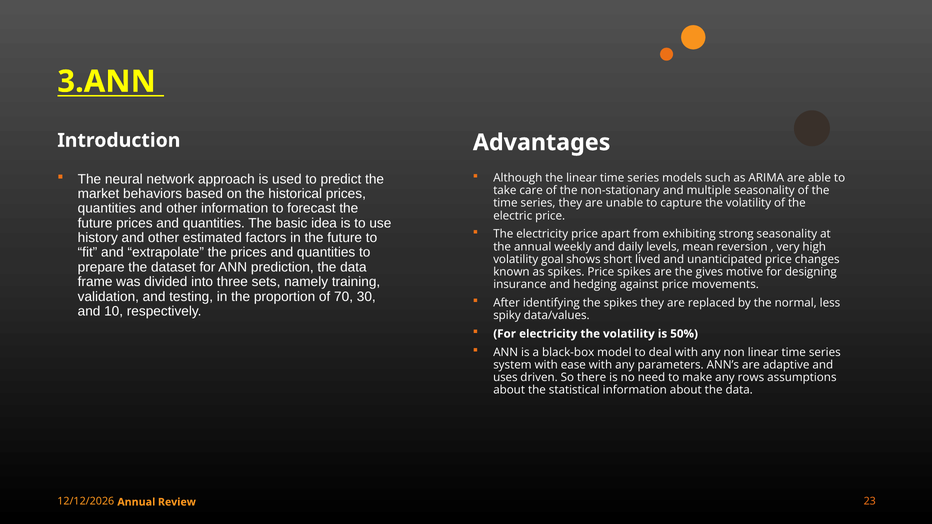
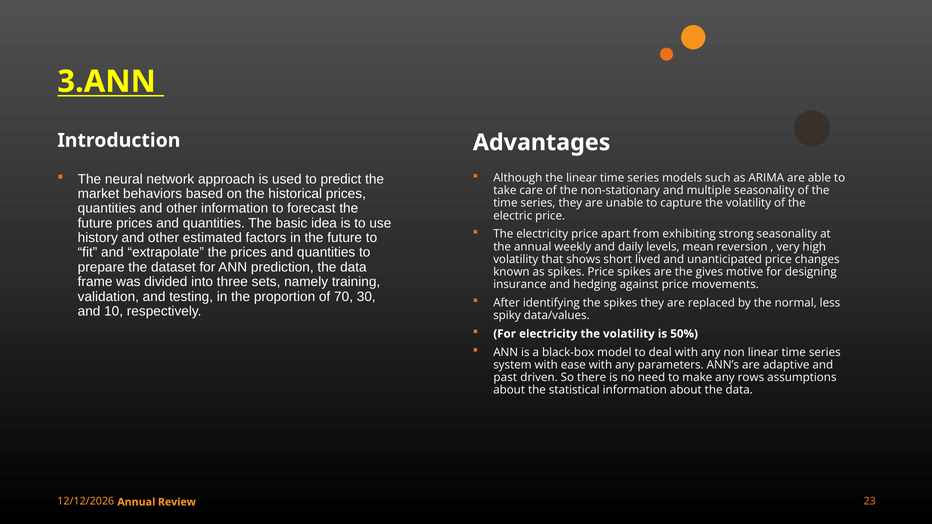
goal: goal -> that
uses: uses -> past
